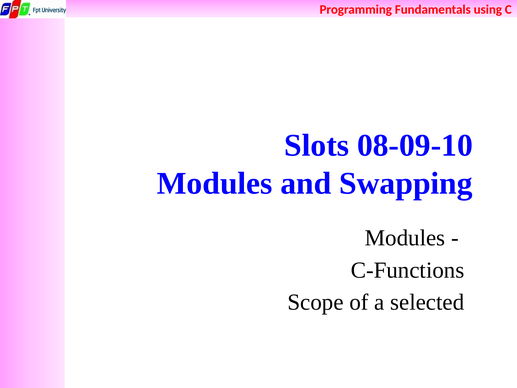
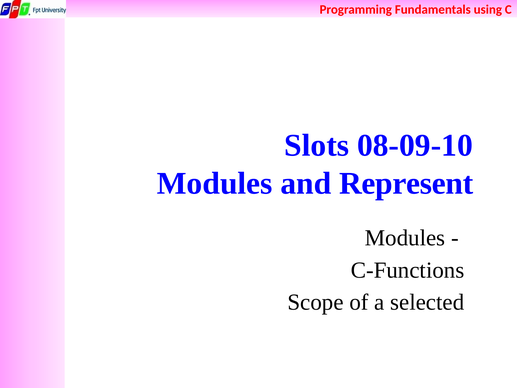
Swapping: Swapping -> Represent
